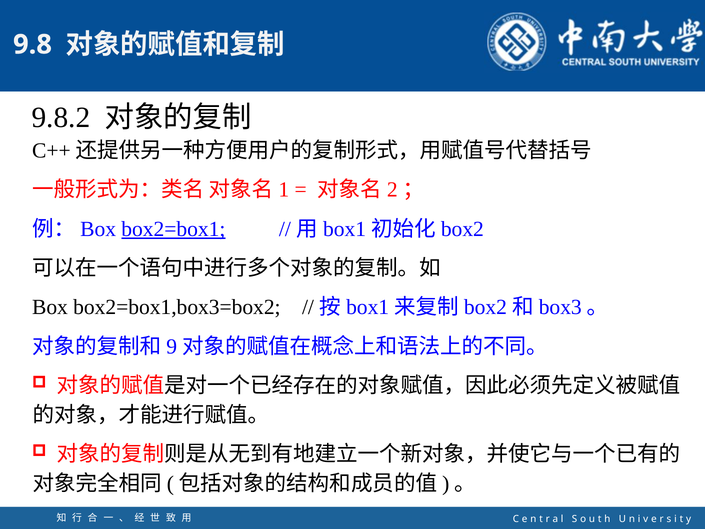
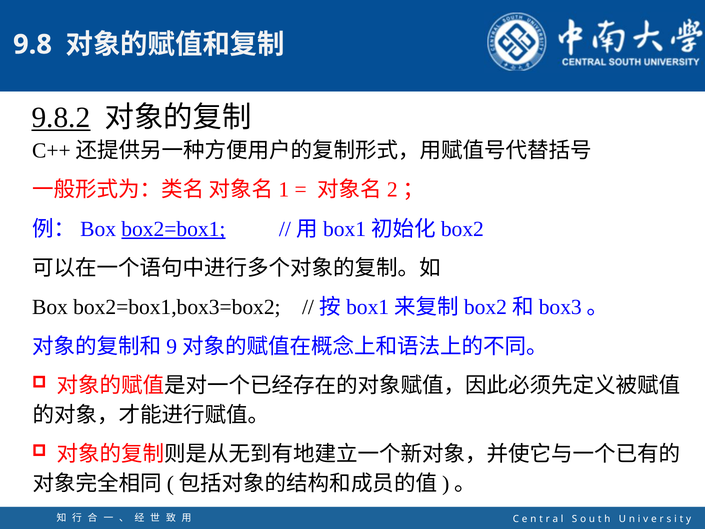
9.8.2 underline: none -> present
